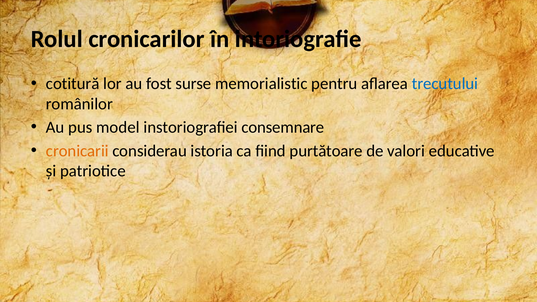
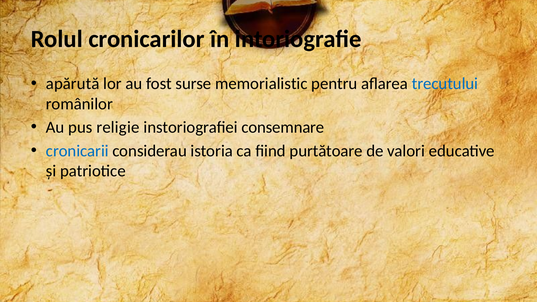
cotitură: cotitură -> apărută
model: model -> religie
cronicarii colour: orange -> blue
